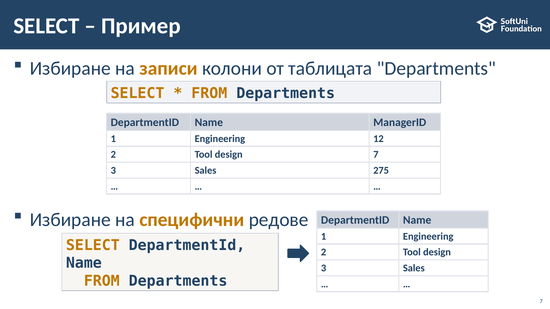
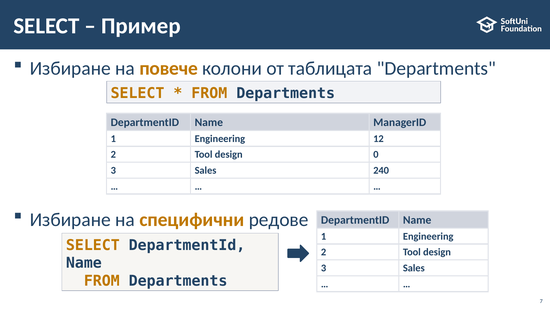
записи: записи -> повече
design 7: 7 -> 0
275: 275 -> 240
